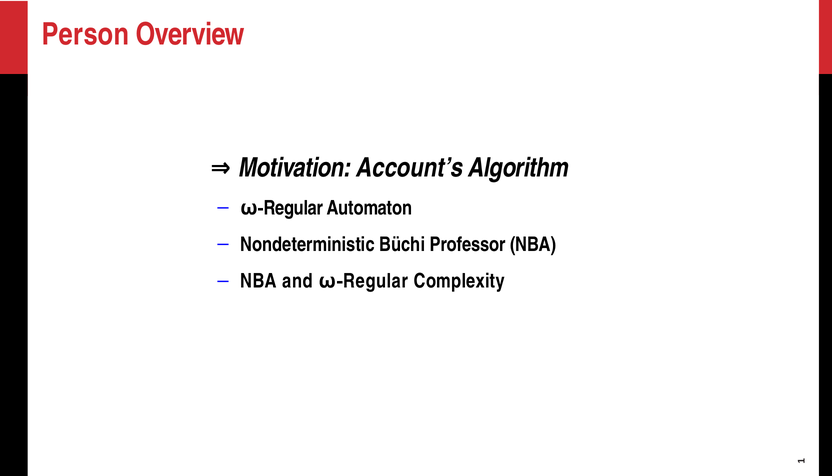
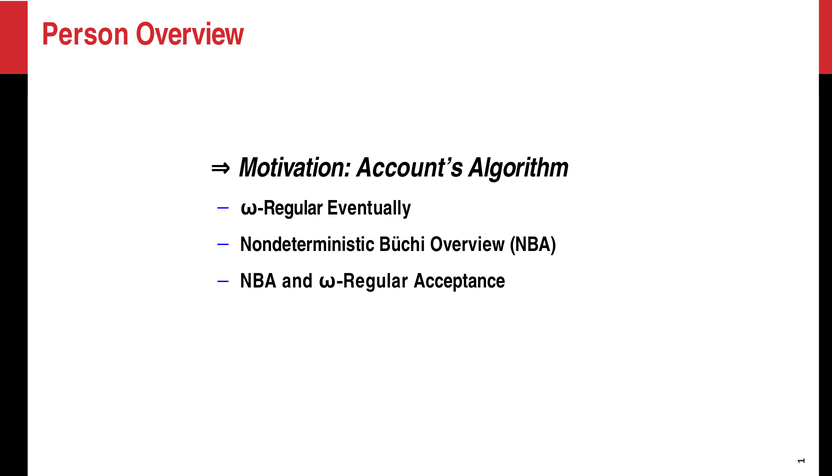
Automaton: Automaton -> Eventually
Büchi Professor: Professor -> Overview
Complexity: Complexity -> Acceptance
